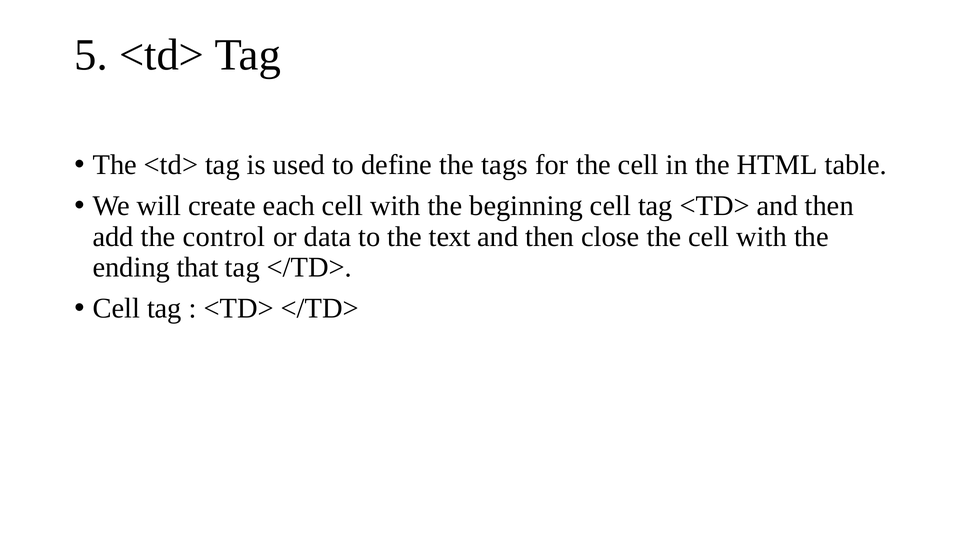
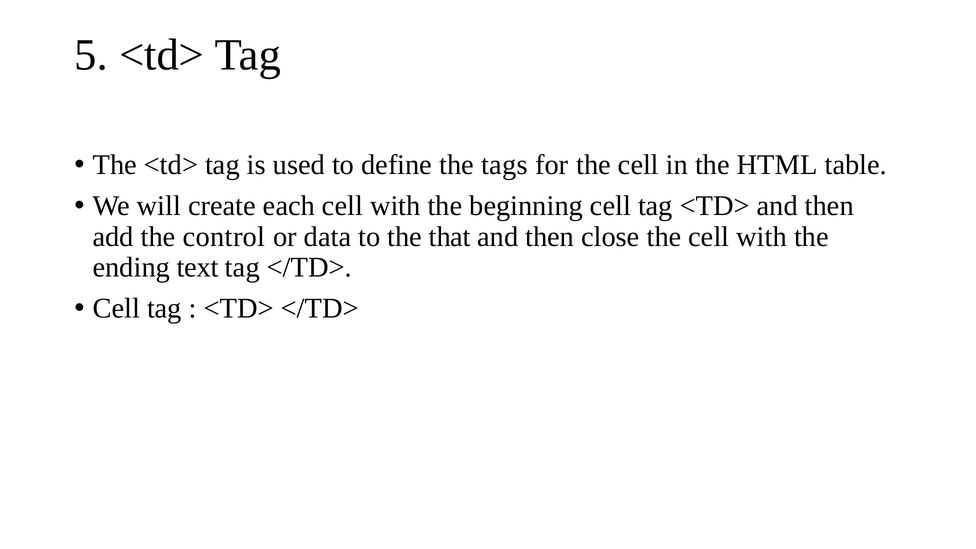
text: text -> that
that: that -> text
